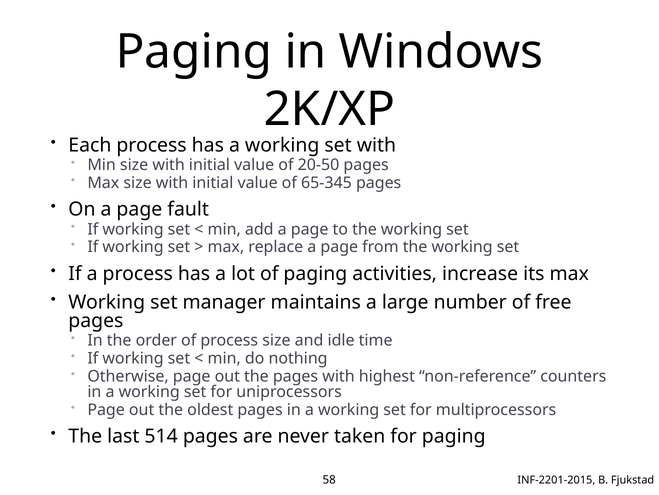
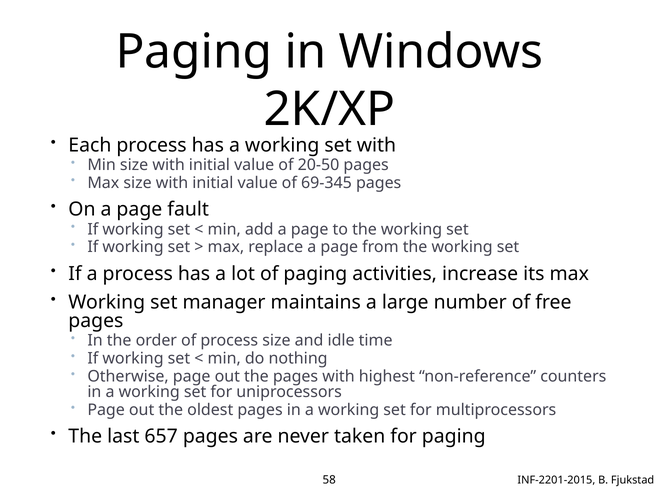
65-345: 65-345 -> 69-345
514: 514 -> 657
